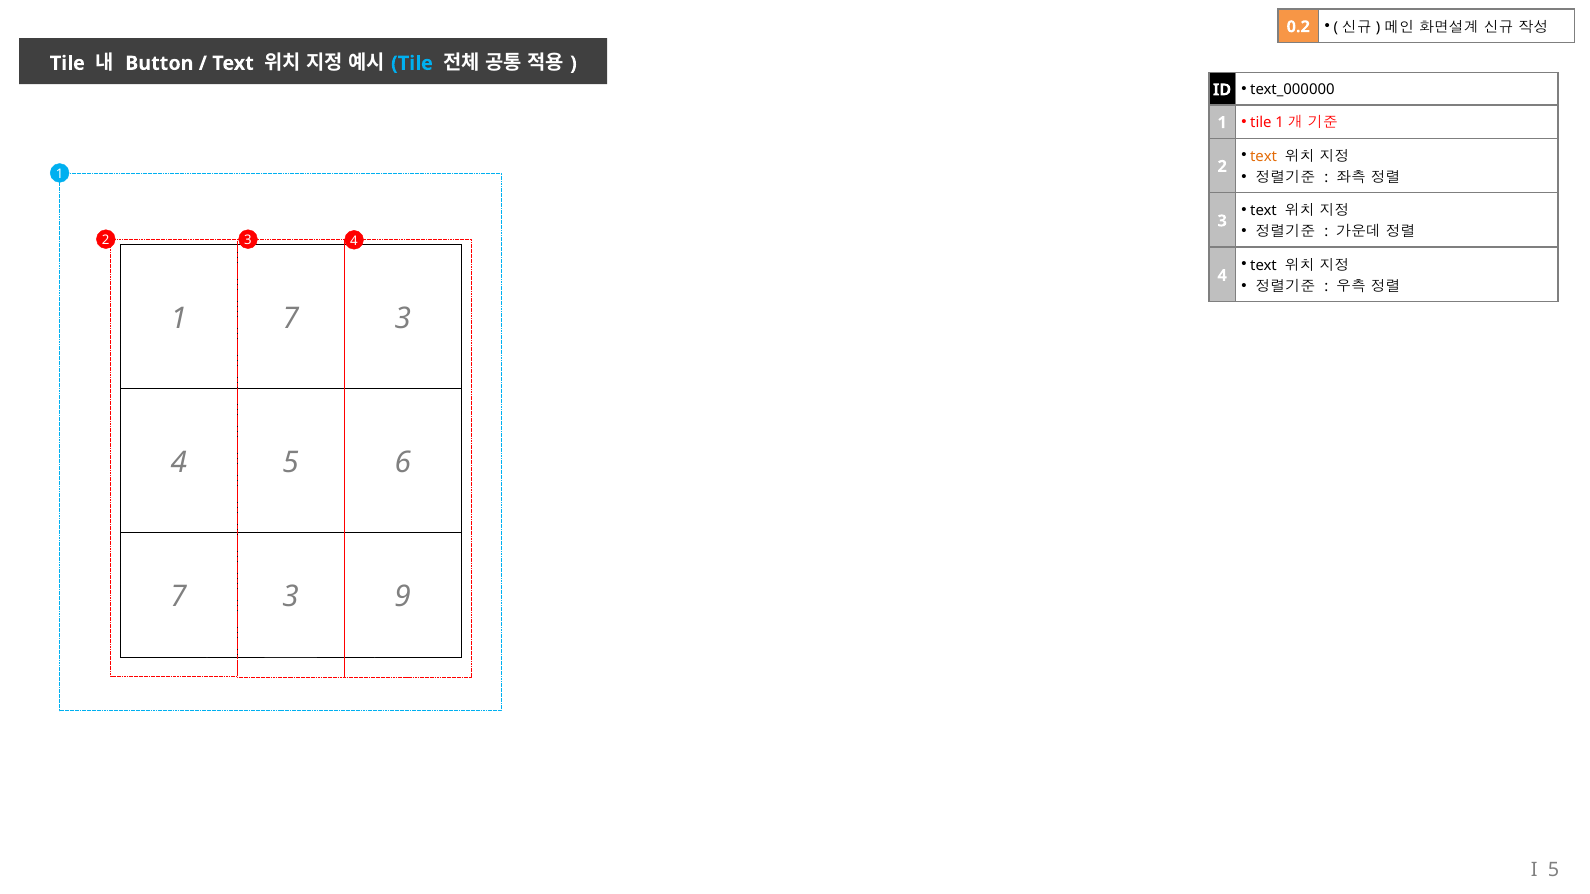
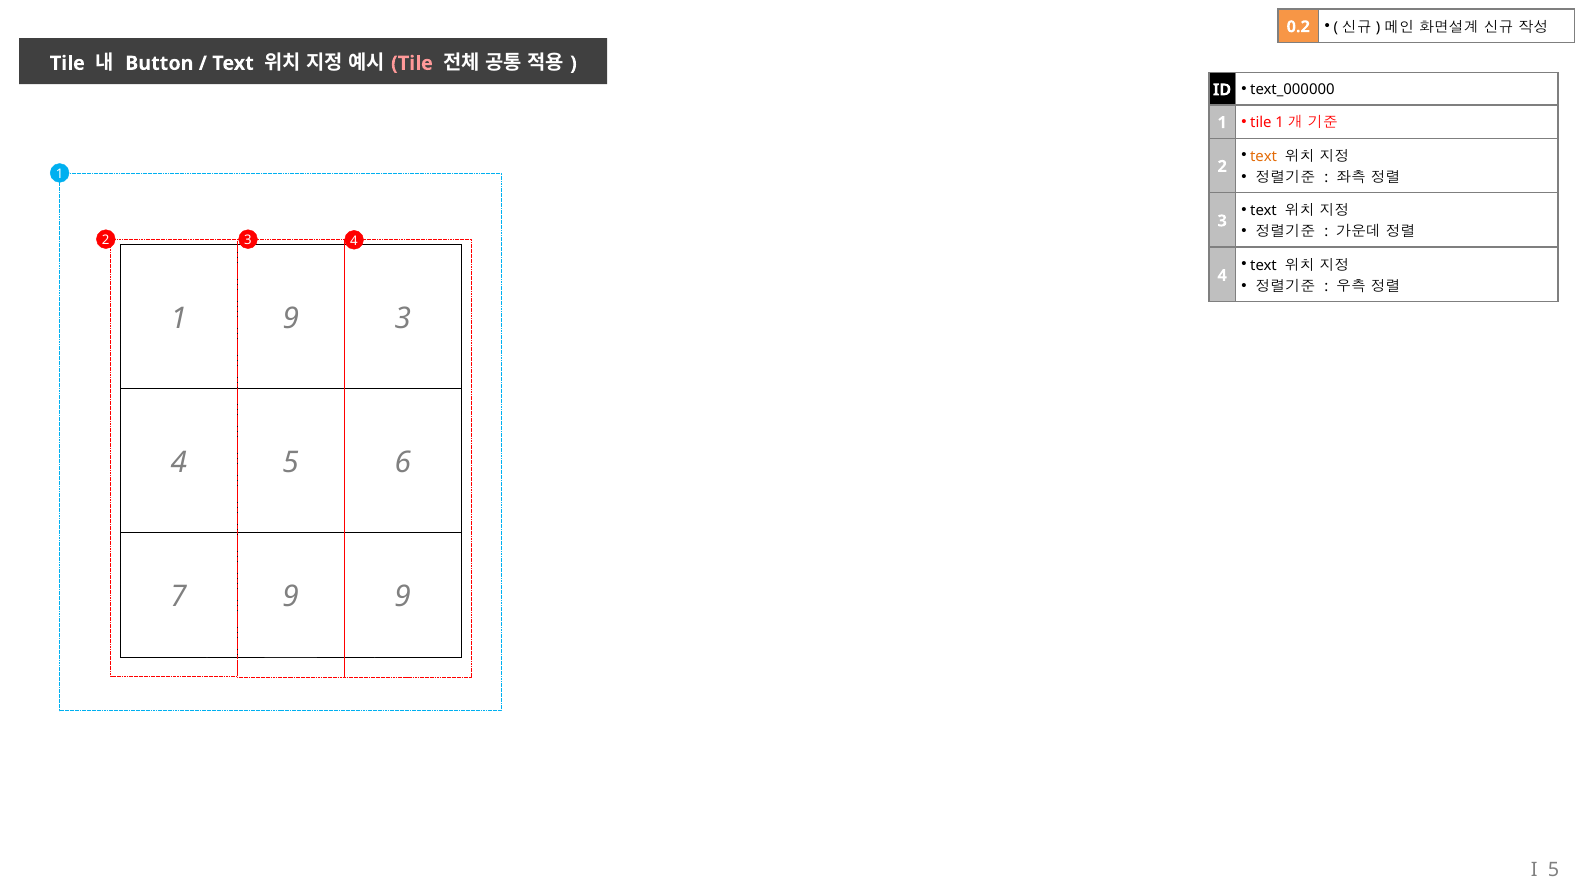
Tile at (412, 63) colour: light blue -> pink
1 7: 7 -> 9
3 at (291, 597): 3 -> 9
